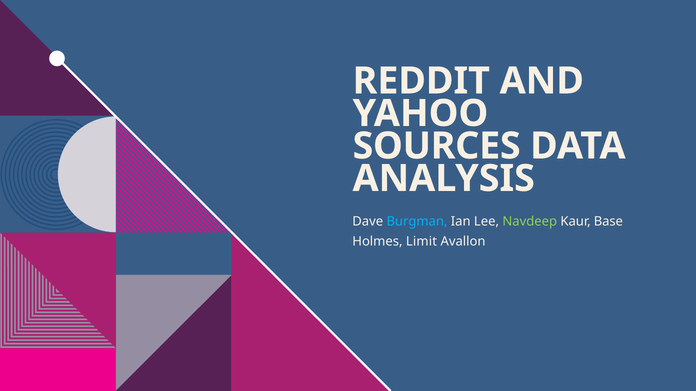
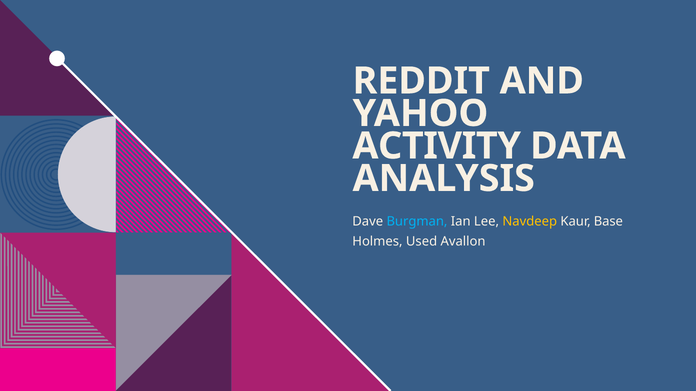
SOURCES: SOURCES -> ACTIVITY
Navdeep colour: light green -> yellow
Limit: Limit -> Used
